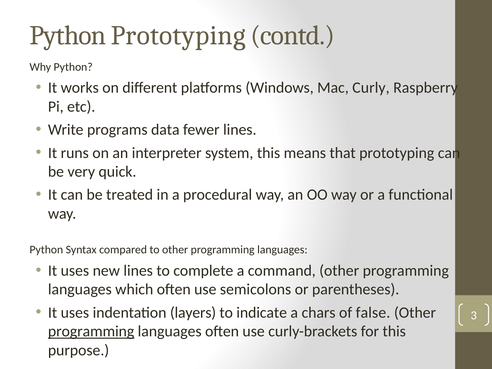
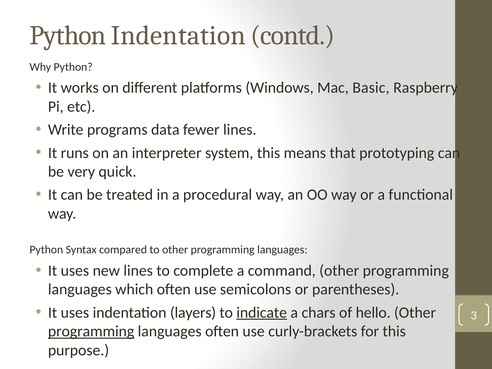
Python Prototyping: Prototyping -> Indentation
Curly: Curly -> Basic
indicate underline: none -> present
false: false -> hello
